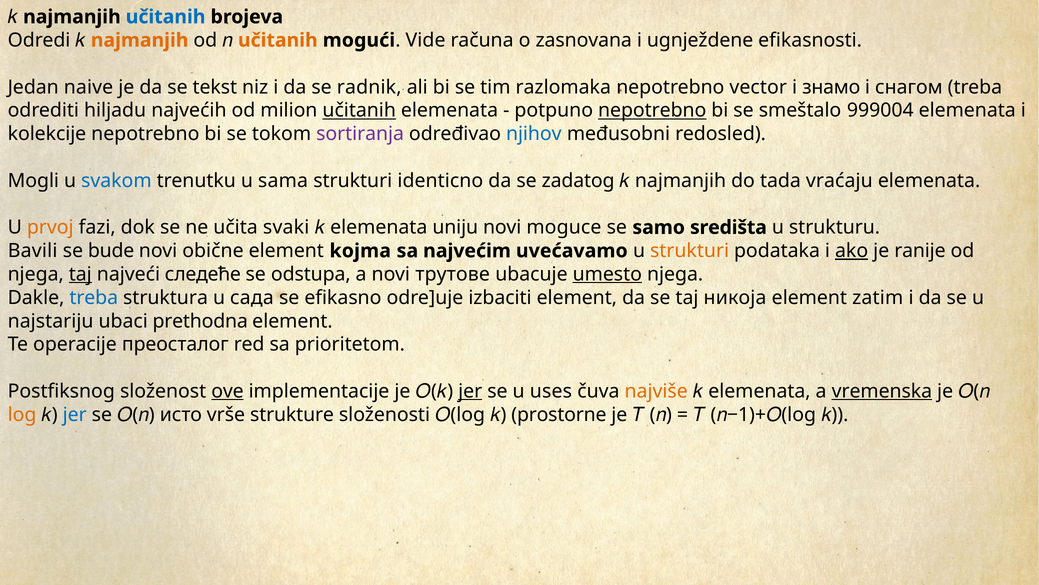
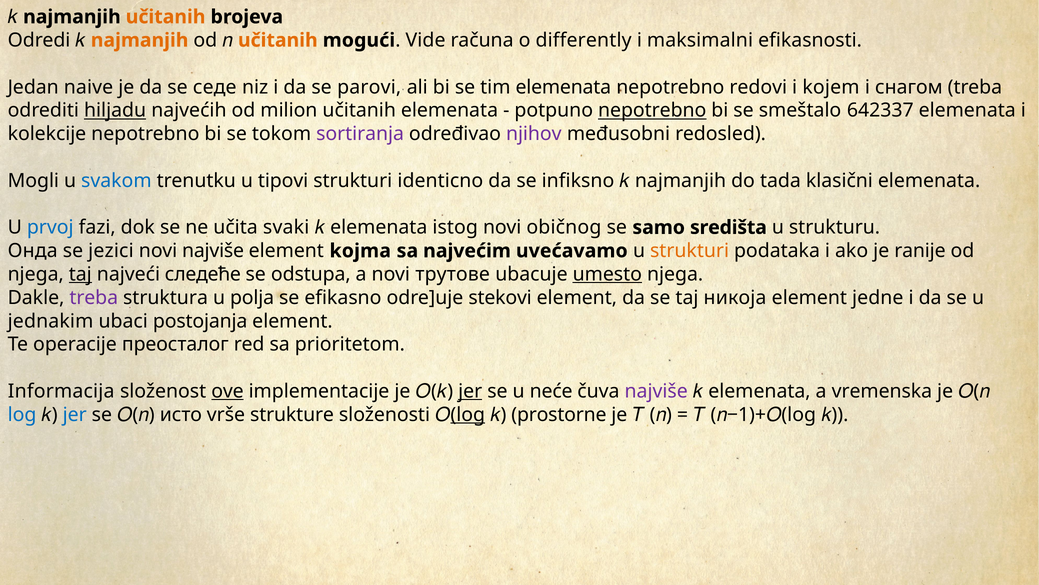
učitanih at (166, 17) colour: blue -> orange
zasnovana: zasnovana -> differently
ugnježdene: ugnježdene -> maksimalni
tekst: tekst -> седе
radnik: radnik -> parovi
tim razlomaka: razlomaka -> elemenata
vector: vector -> redovi
знамо: знамо -> kojem
hiljadu underline: none -> present
učitanih at (359, 110) underline: present -> none
999004: 999004 -> 642337
njihov colour: blue -> purple
sama: sama -> tipovi
zadatog: zadatog -> infiksno
vraćaju: vraćaju -> klasični
prvoj colour: orange -> blue
uniju: uniju -> istog
moguce: moguce -> običnog
Bavili: Bavili -> Онда
bude: bude -> jezici
novi obične: obične -> najviše
ako underline: present -> none
treba at (94, 297) colour: blue -> purple
сада: сада -> polja
izbaciti: izbaciti -> stekovi
zatim: zatim -> jedne
najstariju: najstariju -> jednakim
prethodna: prethodna -> postojanja
Postfiksnog: Postfiksnog -> Informacija
uses: uses -> neće
najviše at (656, 391) colour: orange -> purple
vremenska underline: present -> none
log at (468, 414) underline: none -> present
log at (22, 414) colour: orange -> blue
